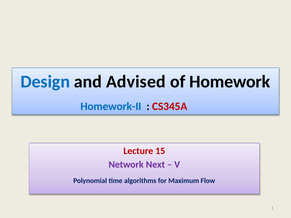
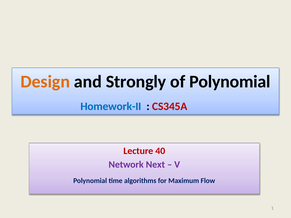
Design colour: blue -> orange
Advised: Advised -> Strongly
of Homework: Homework -> Polynomial
15: 15 -> 40
